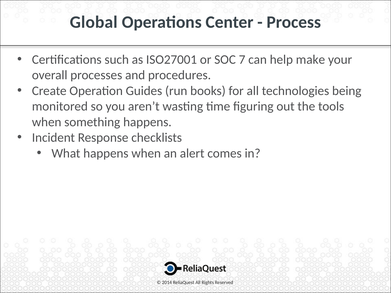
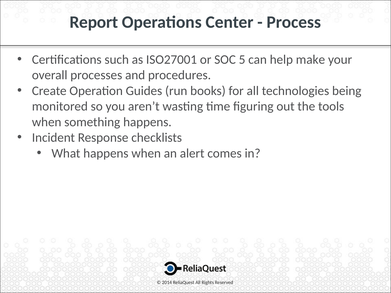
Global: Global -> Report
7: 7 -> 5
